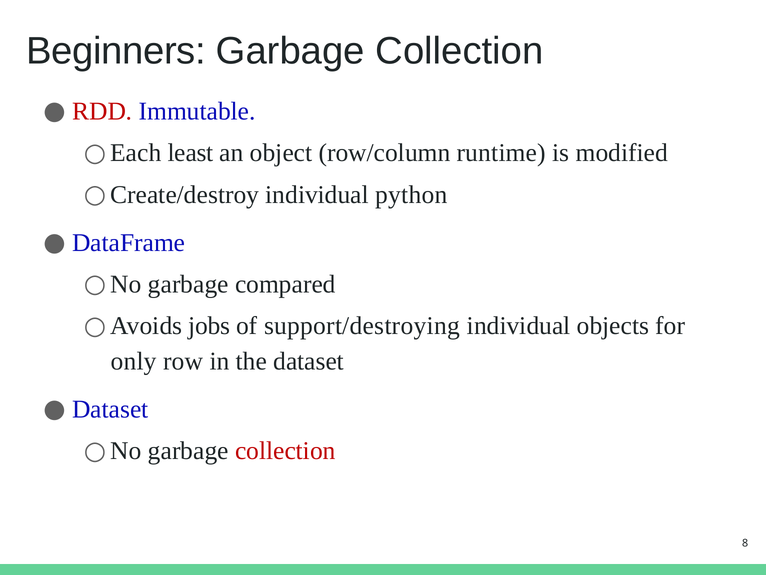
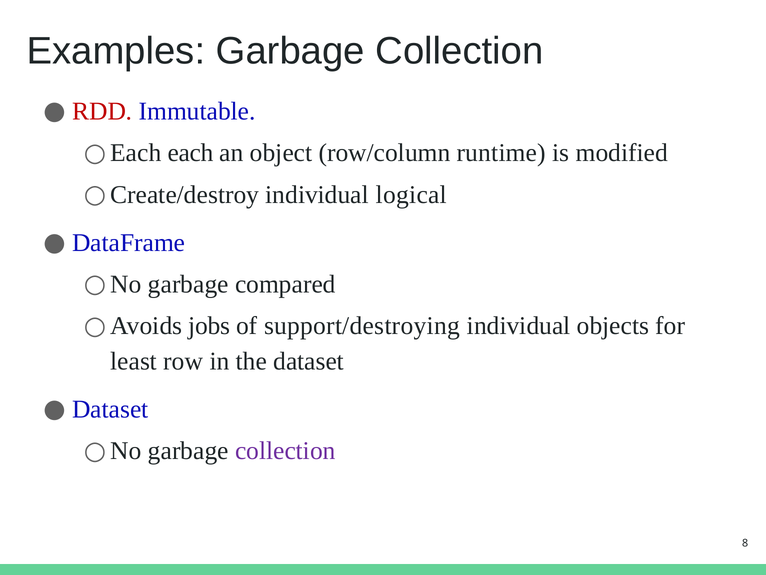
Beginners: Beginners -> Examples
least: least -> each
python: python -> logical
only: only -> least
collection at (285, 451) colour: red -> purple
